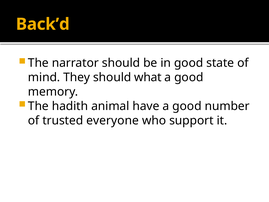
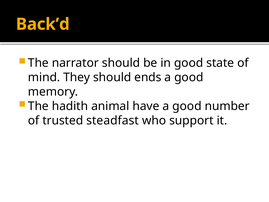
what: what -> ends
everyone: everyone -> steadfast
